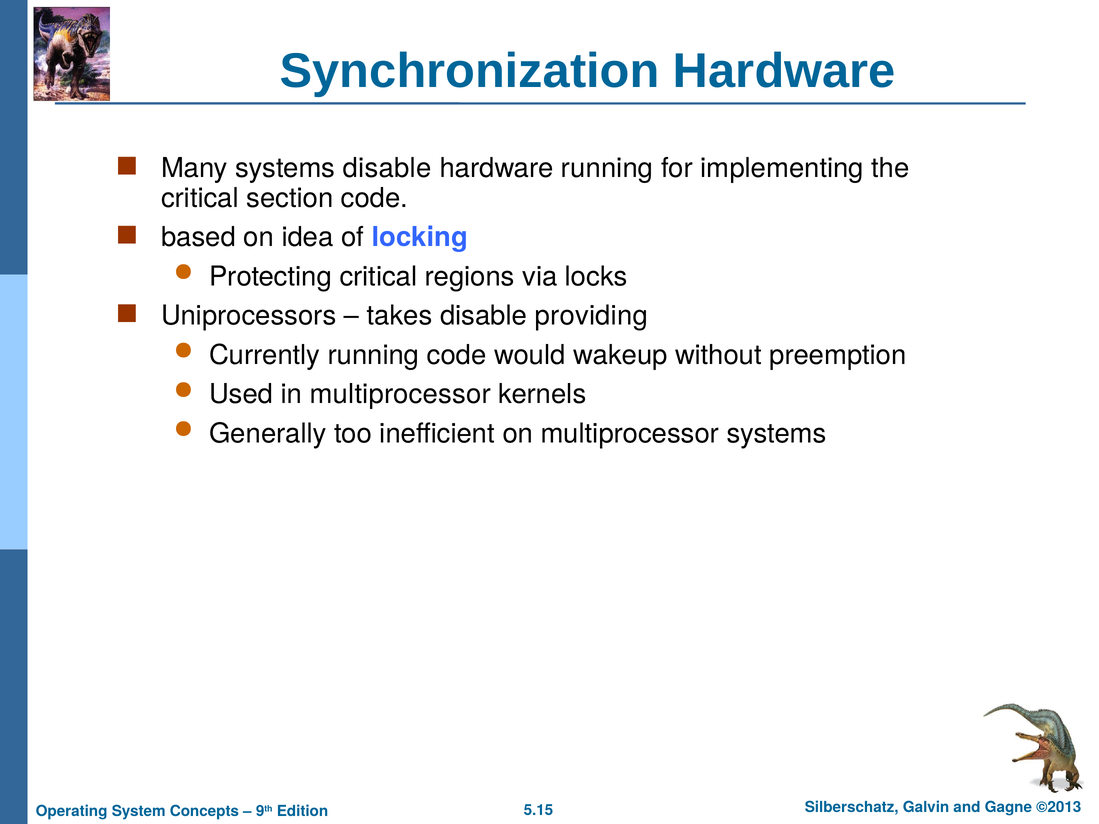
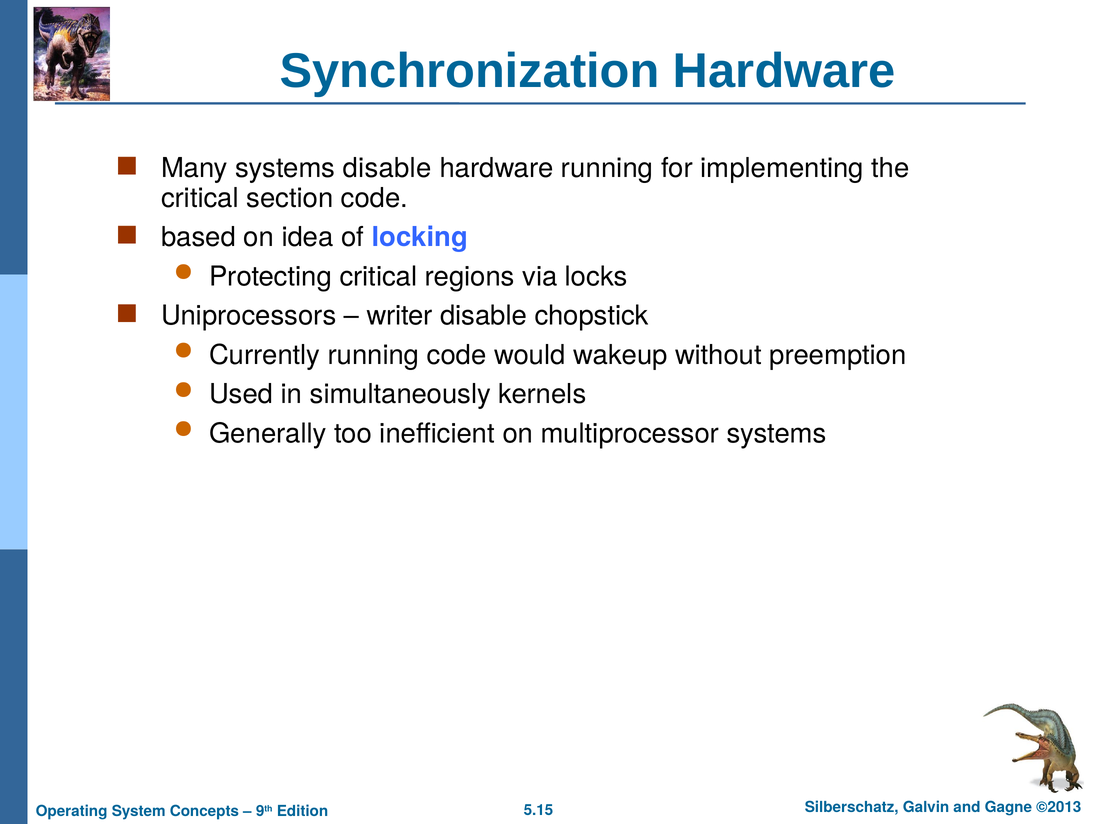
takes: takes -> writer
providing: providing -> chopstick
in multiprocessor: multiprocessor -> simultaneously
